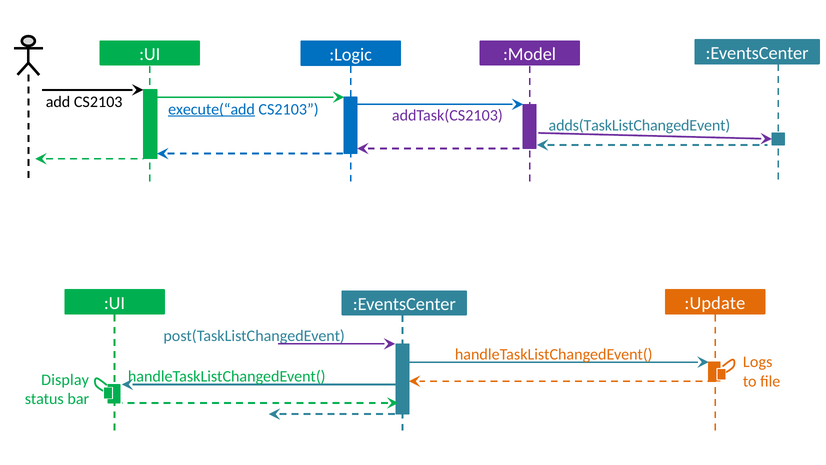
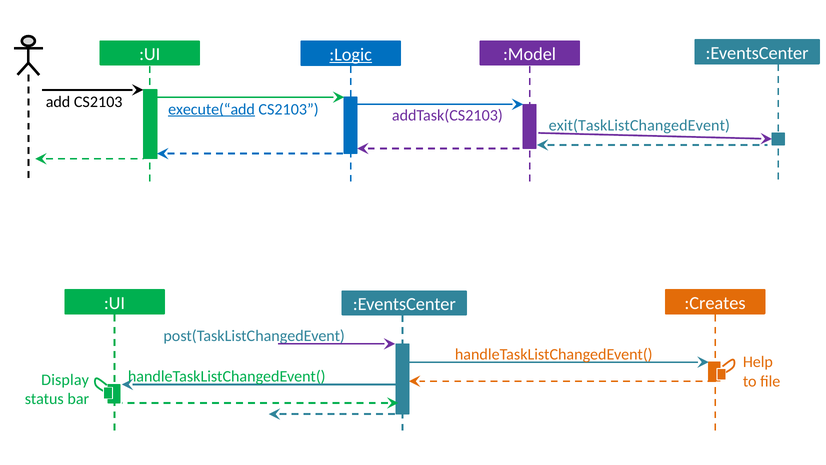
:Logic underline: none -> present
adds(TaskListChangedEvent: adds(TaskListChangedEvent -> exit(TaskListChangedEvent
:Update: :Update -> :Creates
Logs: Logs -> Help
